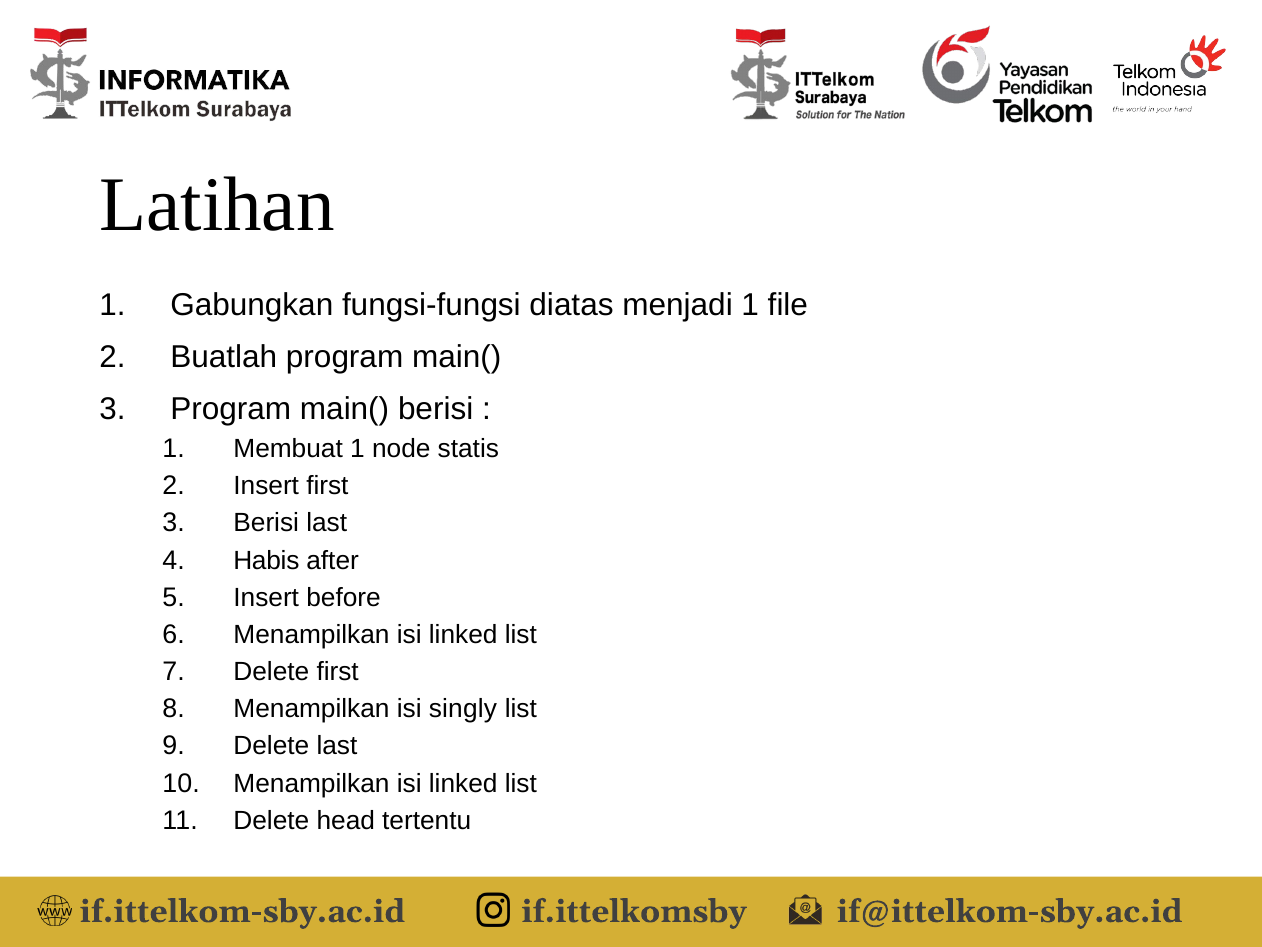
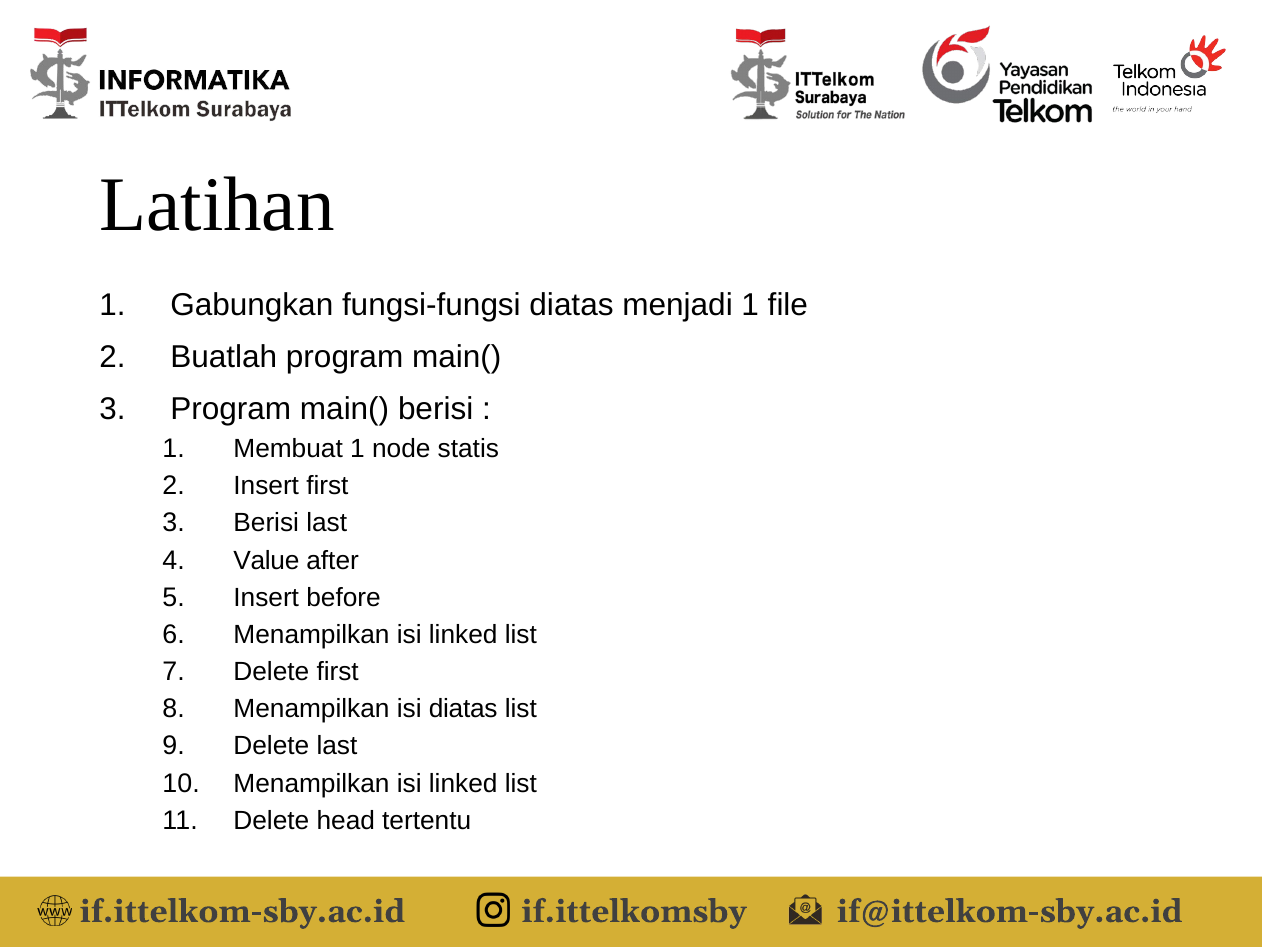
Habis: Habis -> Value
isi singly: singly -> diatas
